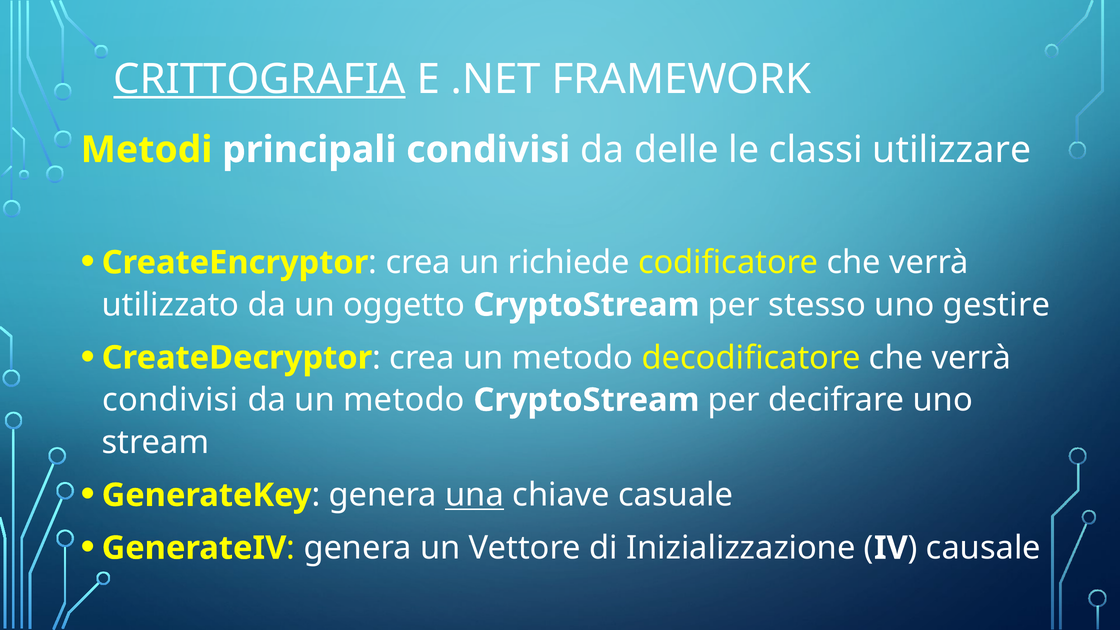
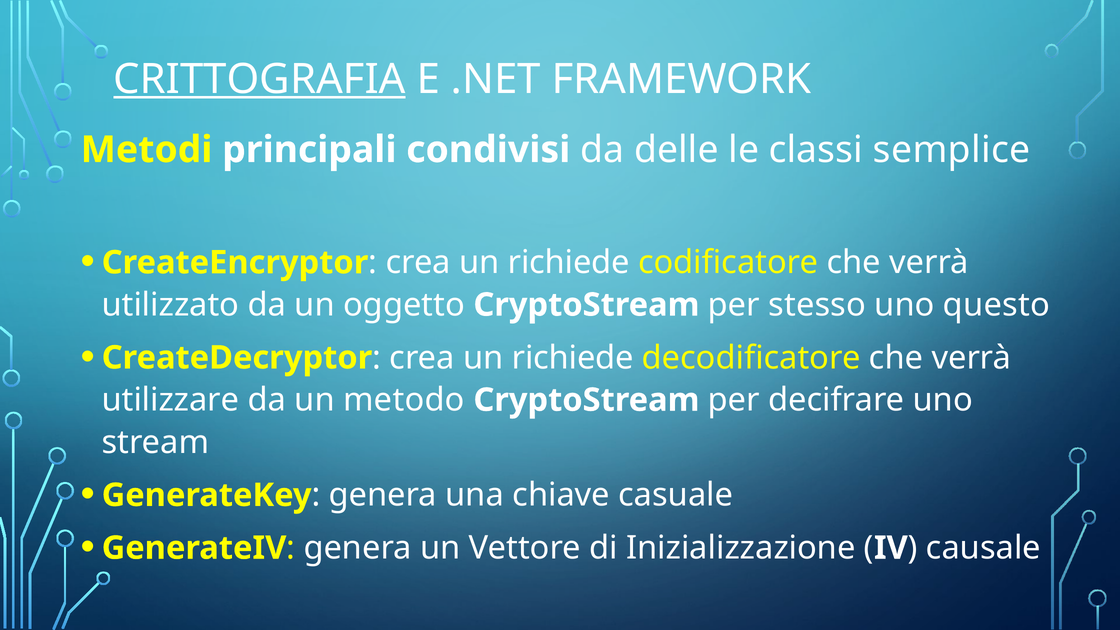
utilizzare: utilizzare -> semplice
gestire: gestire -> questo
metodo at (573, 358): metodo -> richiede
condivisi at (170, 400): condivisi -> utilizzare
una underline: present -> none
